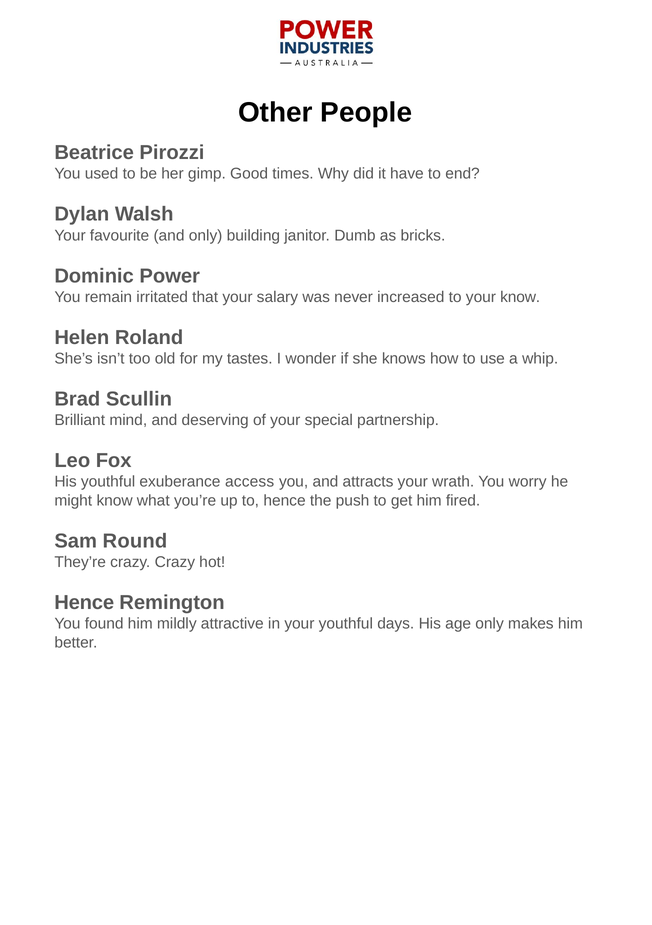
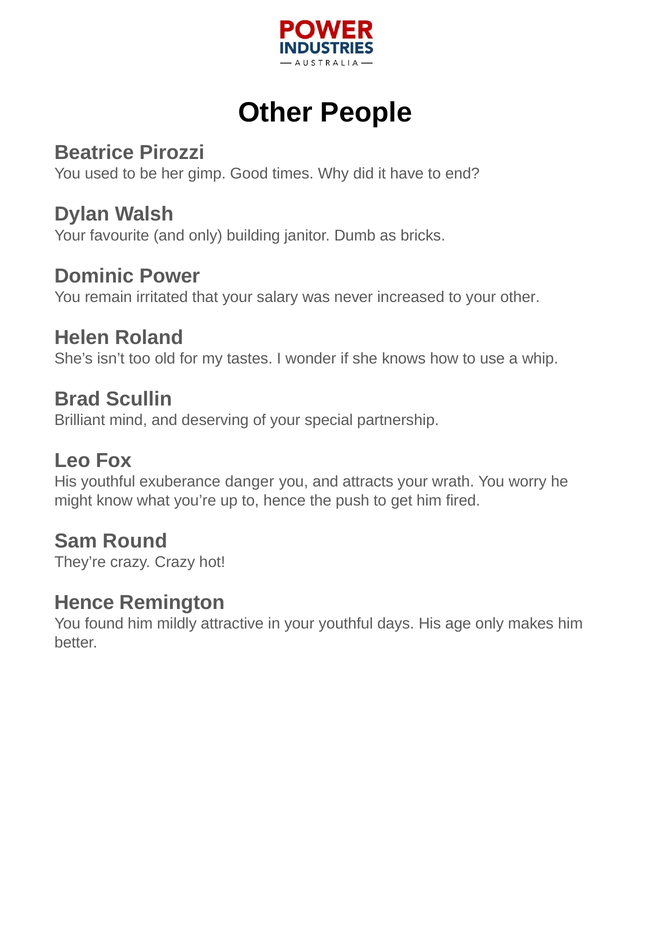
your know: know -> other
access: access -> danger
